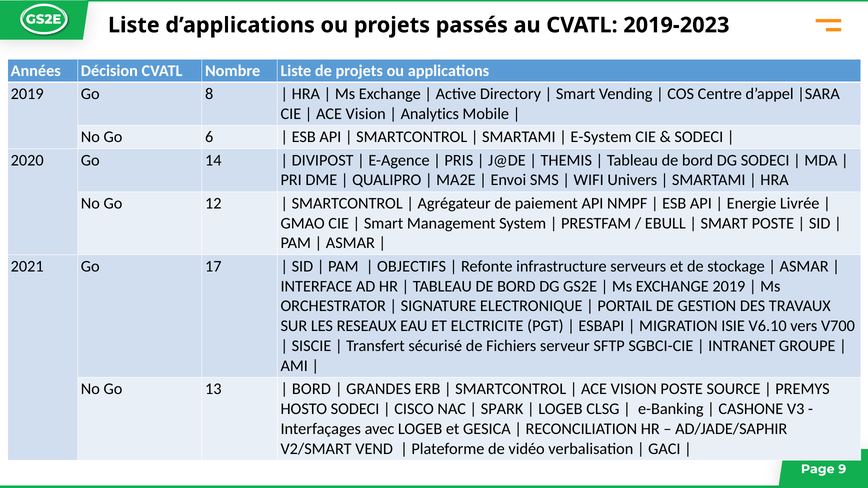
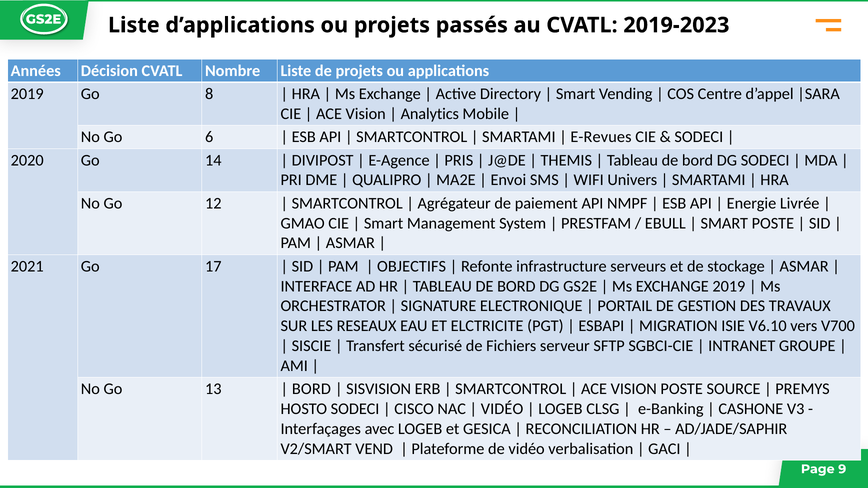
E-System: E-System -> E-Revues
GRANDES: GRANDES -> SISVISION
SPARK at (502, 409): SPARK -> VIDÉO
